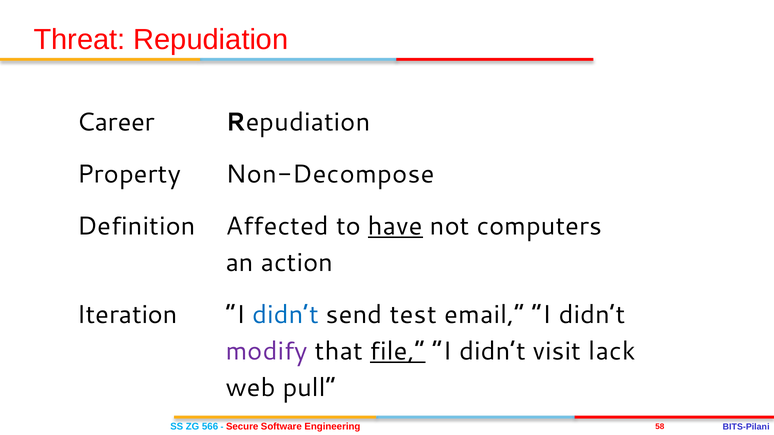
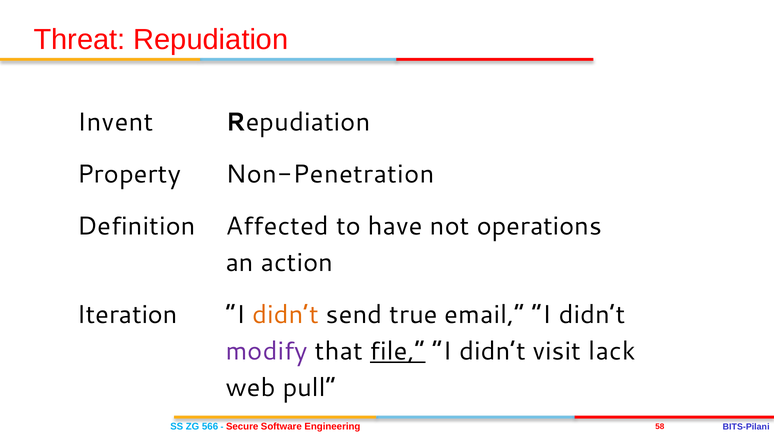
Career: Career -> Invent
Non-Decompose: Non-Decompose -> Non-Penetration
have underline: present -> none
computers: computers -> operations
didn’t at (286, 315) colour: blue -> orange
test: test -> true
